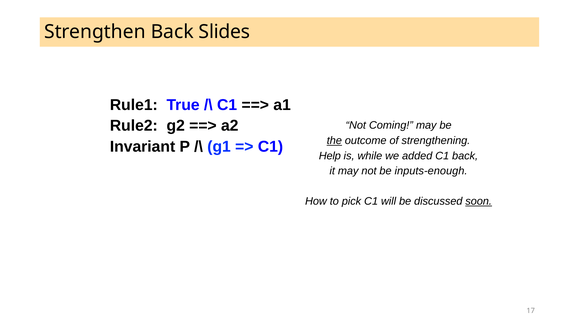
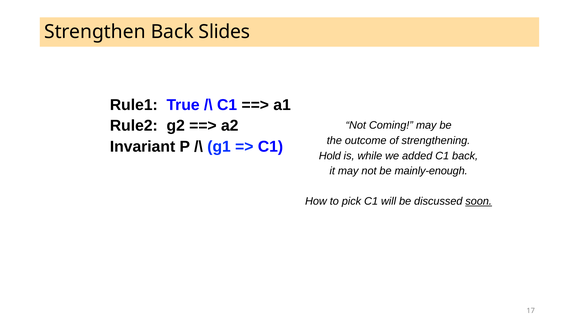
the underline: present -> none
Help: Help -> Hold
inputs-enough: inputs-enough -> mainly-enough
